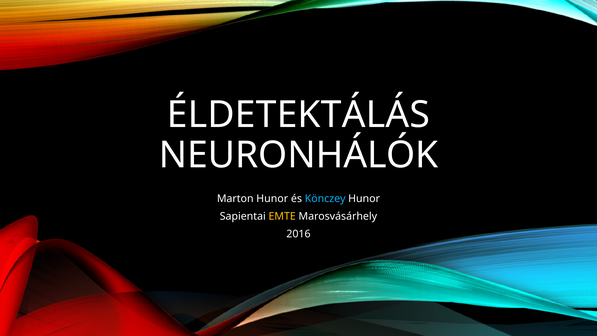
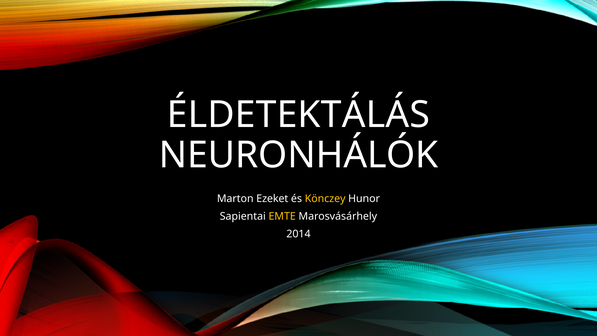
Marton Hunor: Hunor -> Ezeket
Könczey colour: light blue -> yellow
2016: 2016 -> 2014
